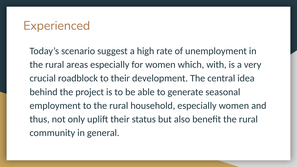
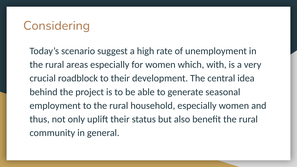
Experienced: Experienced -> Considering
